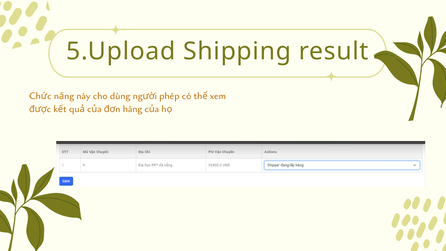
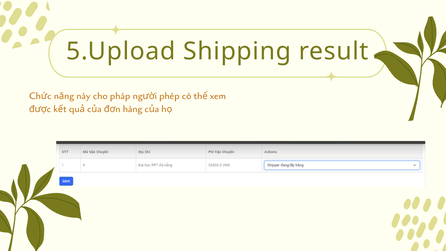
dùng: dùng -> pháp
